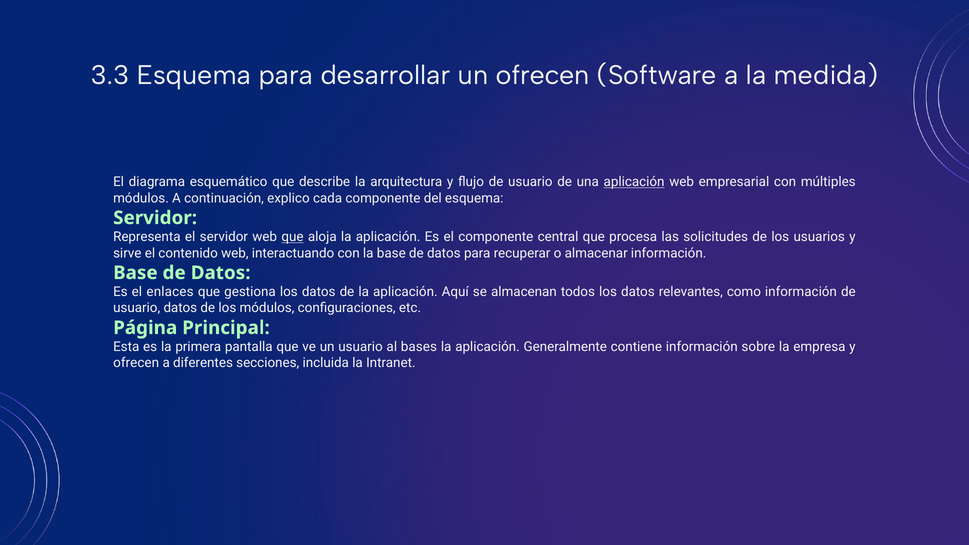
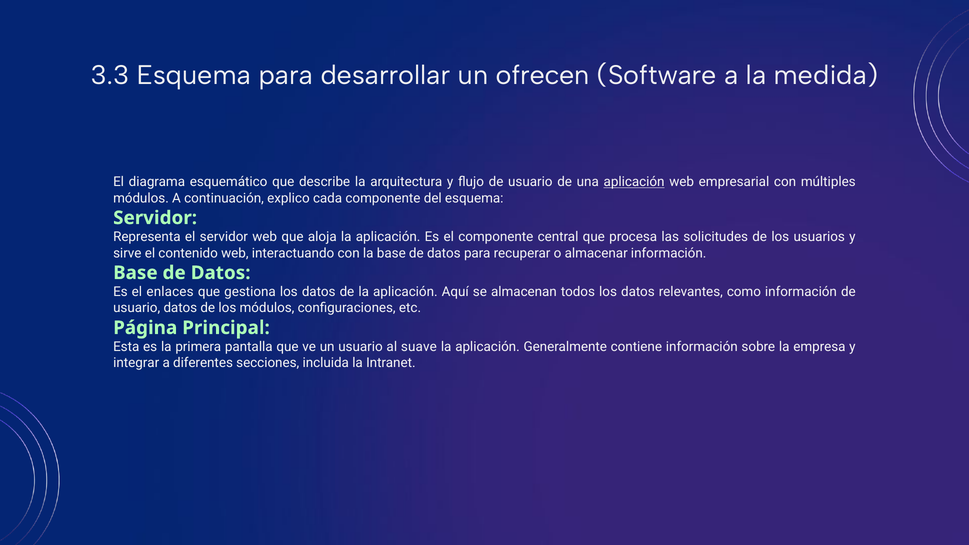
que at (293, 237) underline: present -> none
bases: bases -> suave
ofrecen at (136, 363): ofrecen -> integrar
